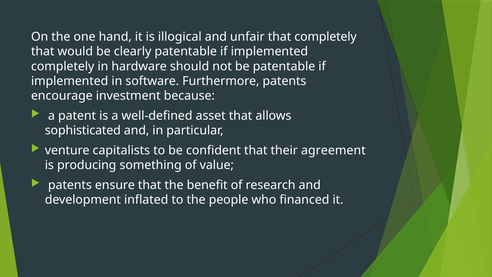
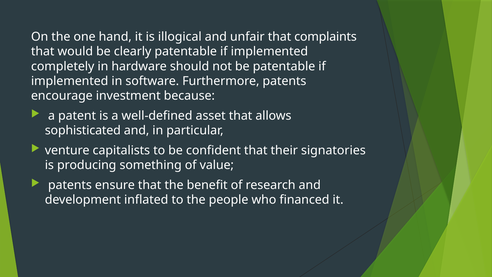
that completely: completely -> complaints
agreement: agreement -> signatories
